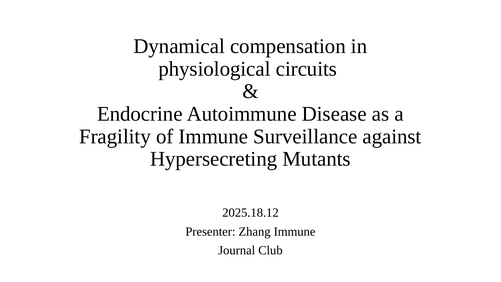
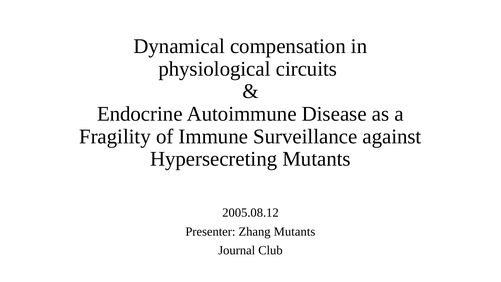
2025.18.12: 2025.18.12 -> 2005.08.12
Zhang Immune: Immune -> Mutants
